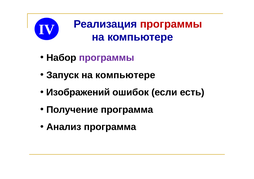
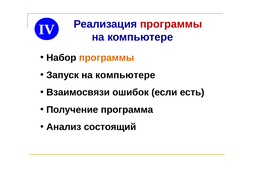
программы at (107, 58) colour: purple -> orange
Изображений: Изображений -> Взаимосвязи
Анализ программа: программа -> состоящий
